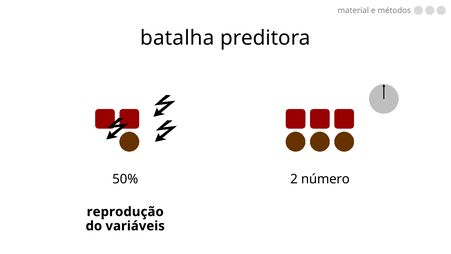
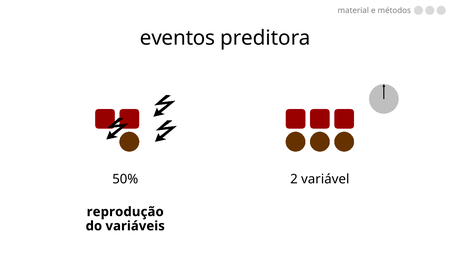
batalha: batalha -> eventos
número: número -> variável
